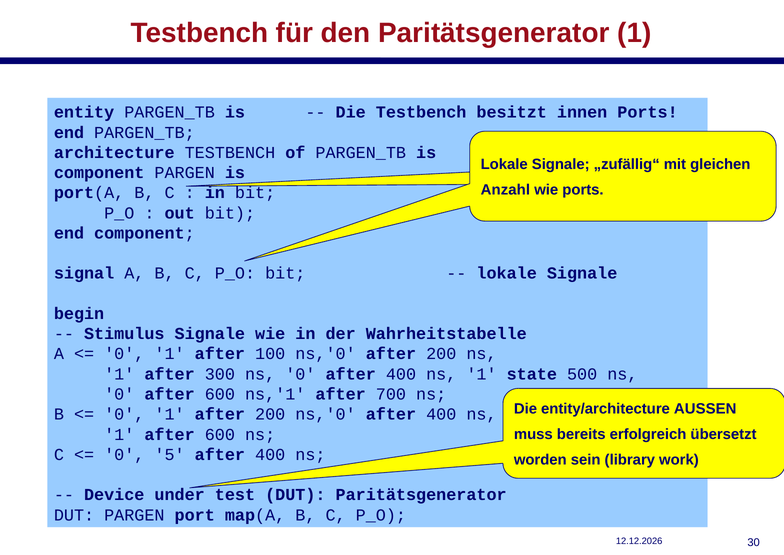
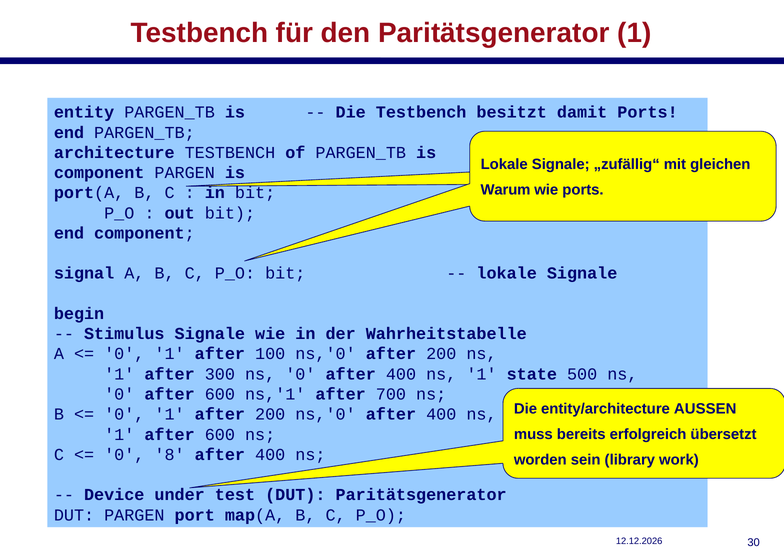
innen: innen -> damit
Anzahl: Anzahl -> Warum
5: 5 -> 8
